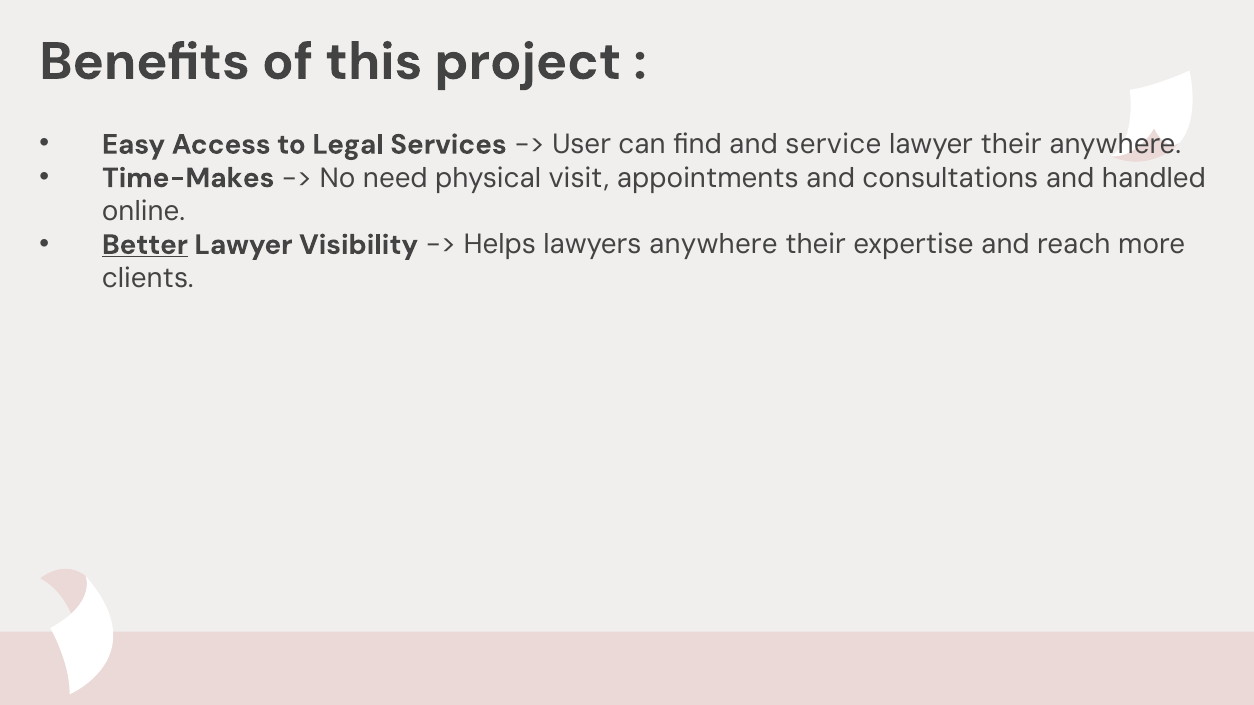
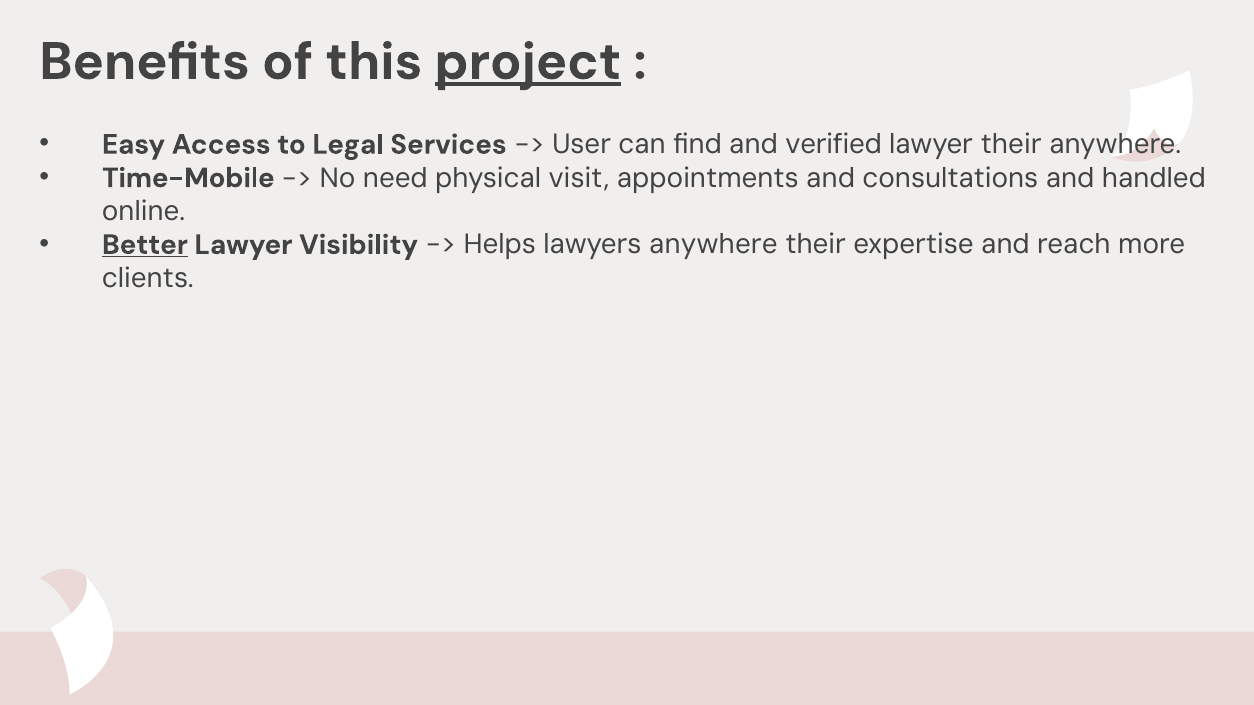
project underline: none -> present
service: service -> verified
Time-Makes: Time-Makes -> Time-Mobile
